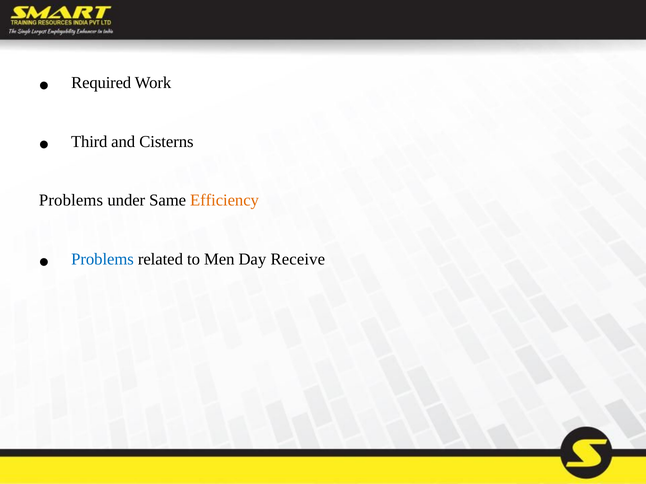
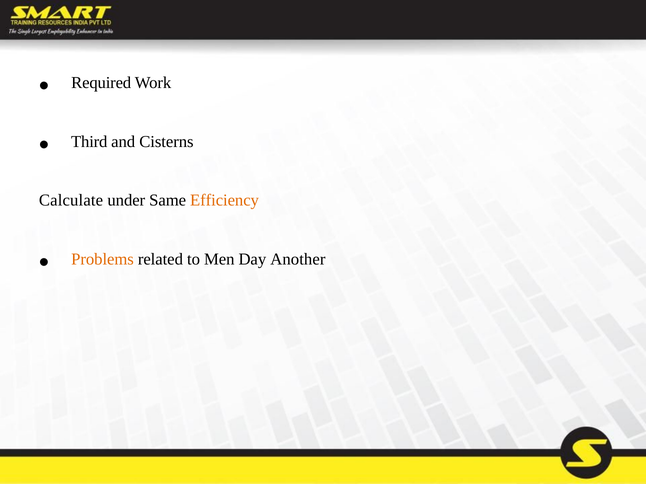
Problems at (71, 201): Problems -> Calculate
Problems at (103, 259) colour: blue -> orange
Receive: Receive -> Another
